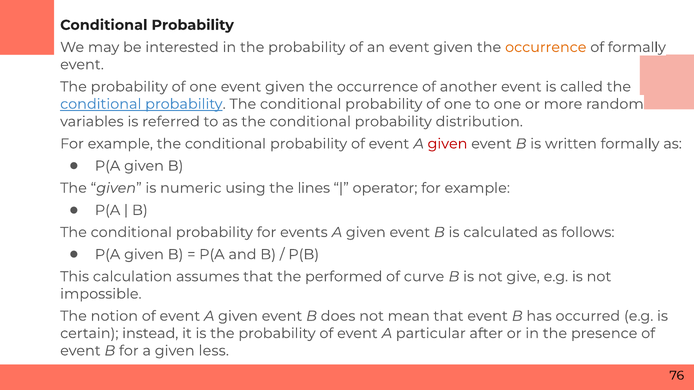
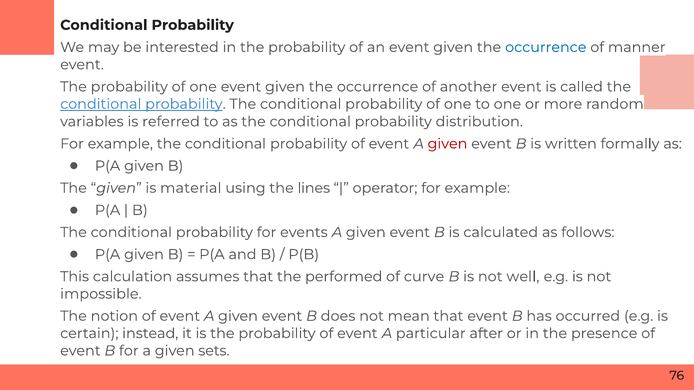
occurrence at (546, 47) colour: orange -> blue
of formally: formally -> manner
numeric: numeric -> material
give: give -> well
less: less -> sets
